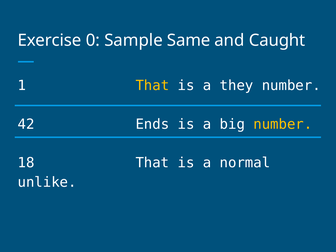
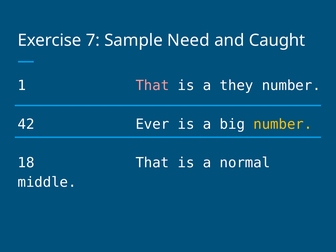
0: 0 -> 7
Same: Same -> Need
That at (152, 86) colour: yellow -> pink
Ends: Ends -> Ever
unlike: unlike -> middle
